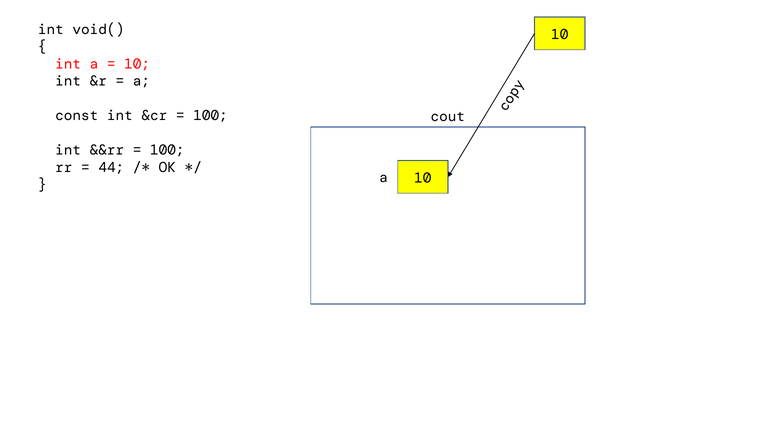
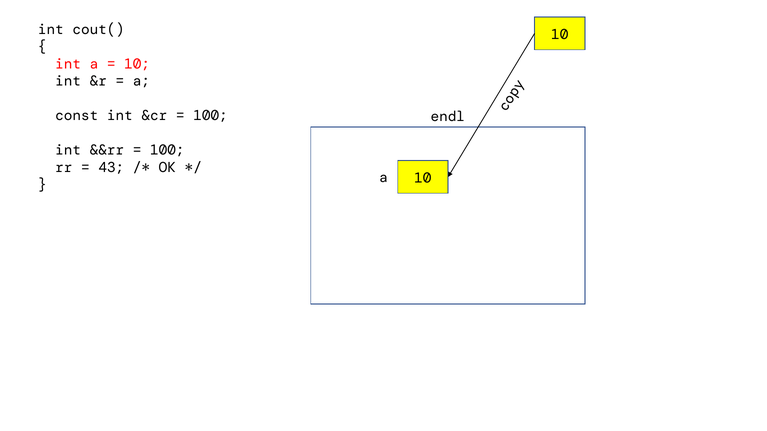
void(: void( -> cout(
cout: cout -> endl
44: 44 -> 43
